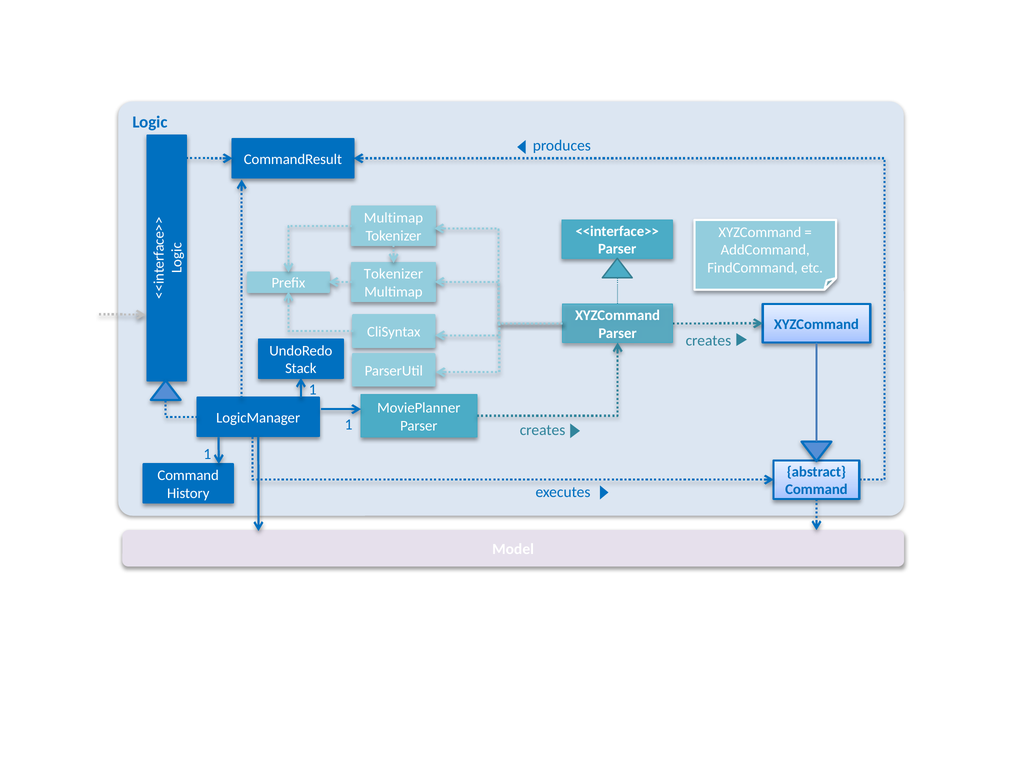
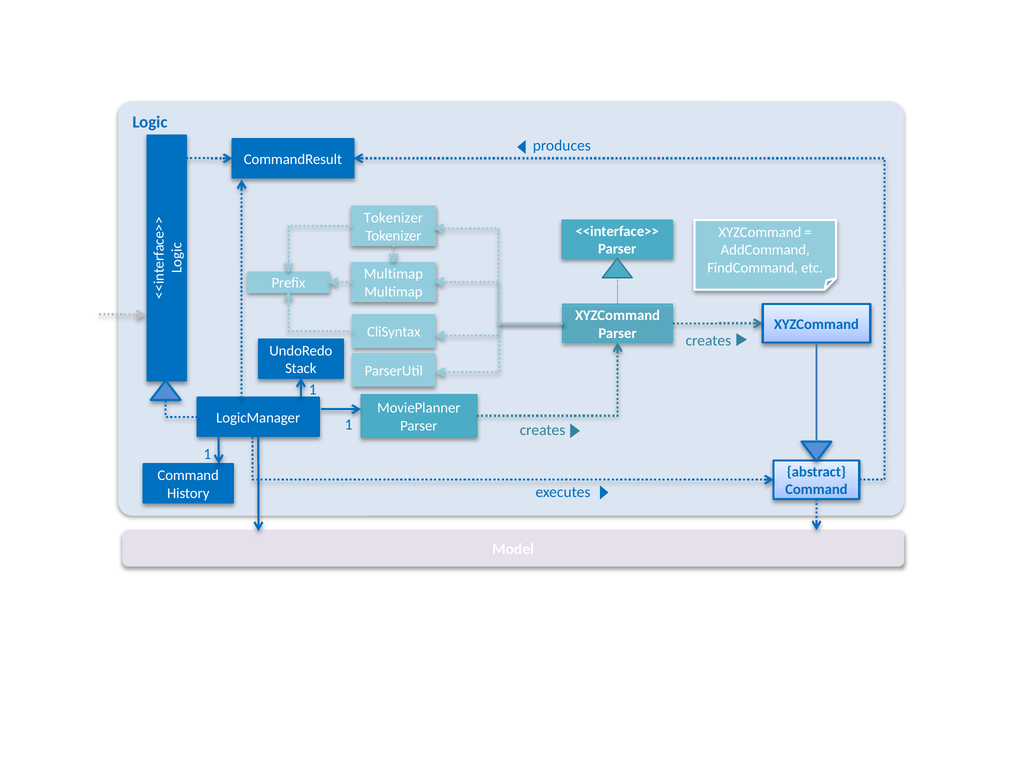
Multimap at (393, 218): Multimap -> Tokenizer
Tokenizer at (393, 274): Tokenizer -> Multimap
